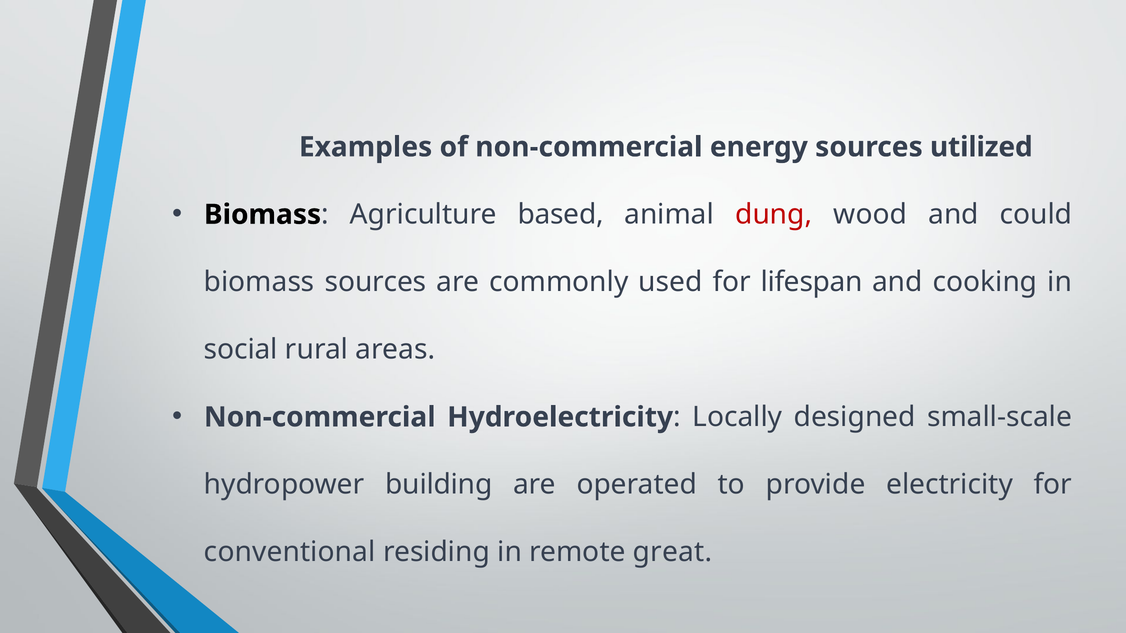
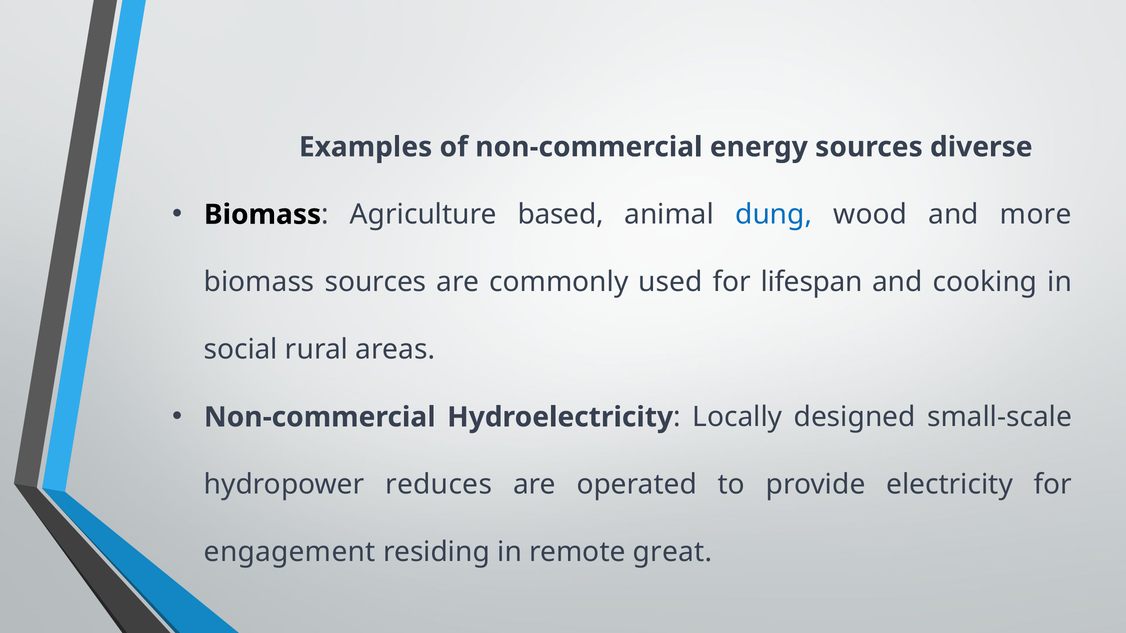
utilized: utilized -> diverse
dung colour: red -> blue
could: could -> more
building: building -> reduces
conventional: conventional -> engagement
